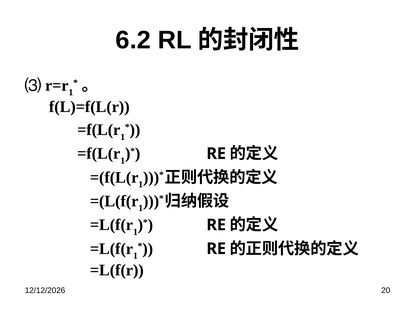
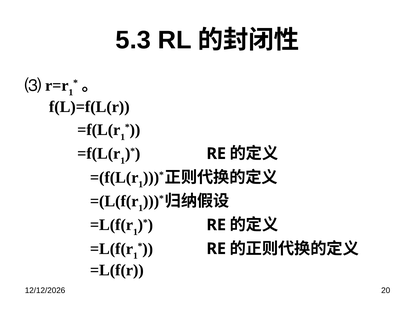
6.2: 6.2 -> 5.3
